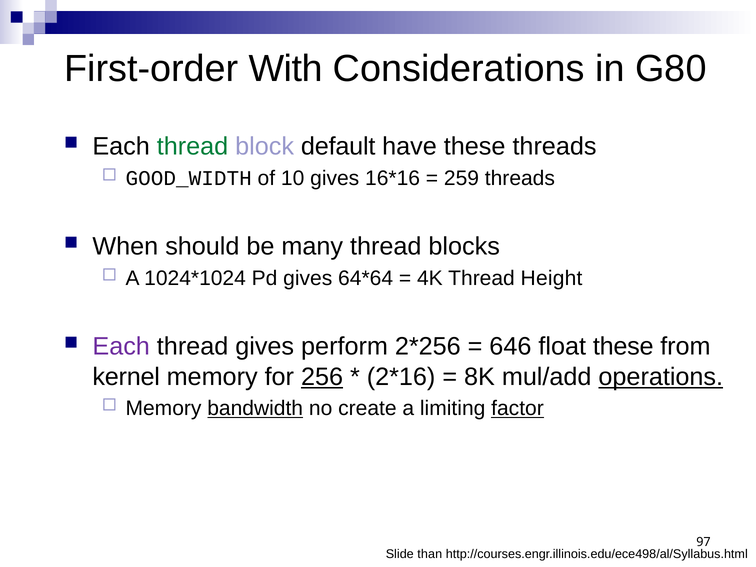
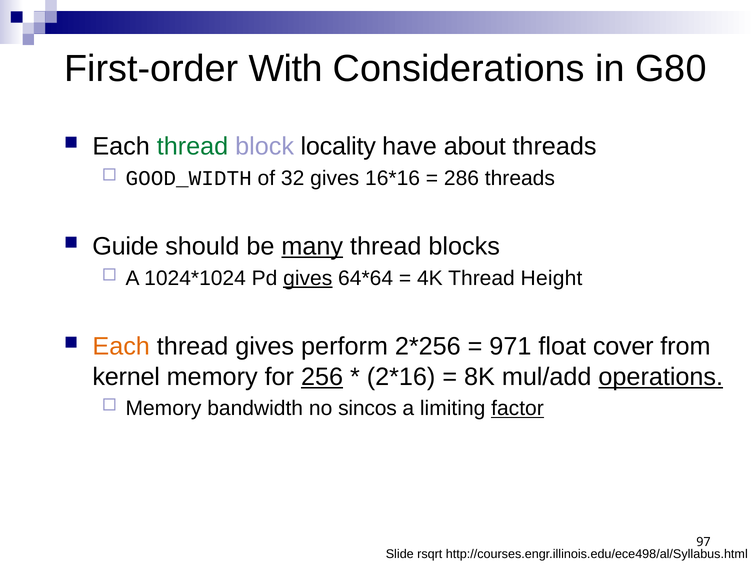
default: default -> locality
have these: these -> about
10: 10 -> 32
259: 259 -> 286
When: When -> Guide
many underline: none -> present
gives at (308, 278) underline: none -> present
Each at (121, 346) colour: purple -> orange
646: 646 -> 971
float these: these -> cover
bandwidth underline: present -> none
create: create -> sincos
than: than -> rsqrt
